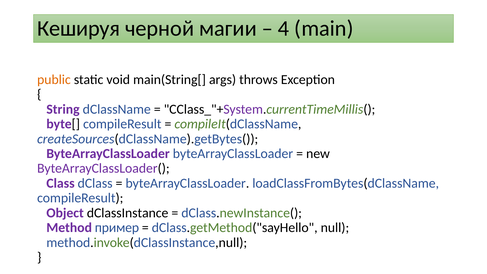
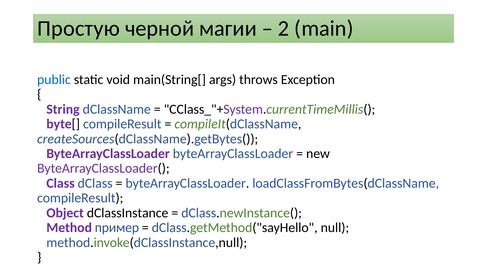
Кешируя: Кешируя -> Простую
4: 4 -> 2
public colour: orange -> blue
